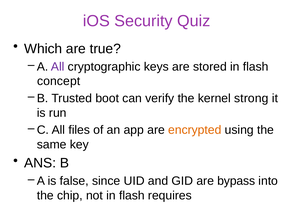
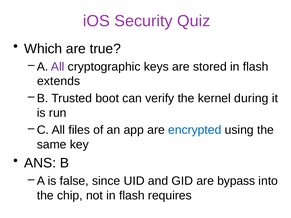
concept: concept -> extends
strong: strong -> during
encrypted colour: orange -> blue
